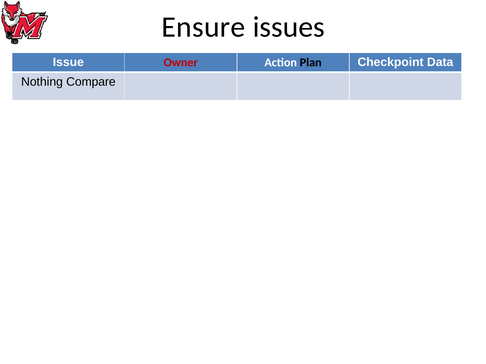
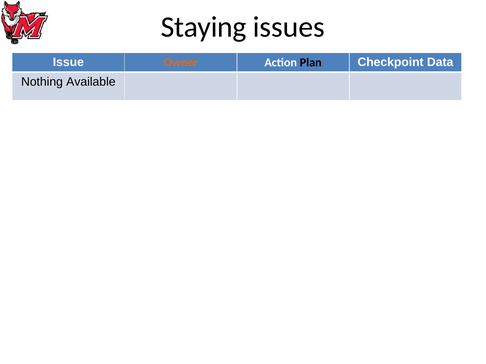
Ensure: Ensure -> Staying
Owner colour: red -> orange
Compare: Compare -> Available
